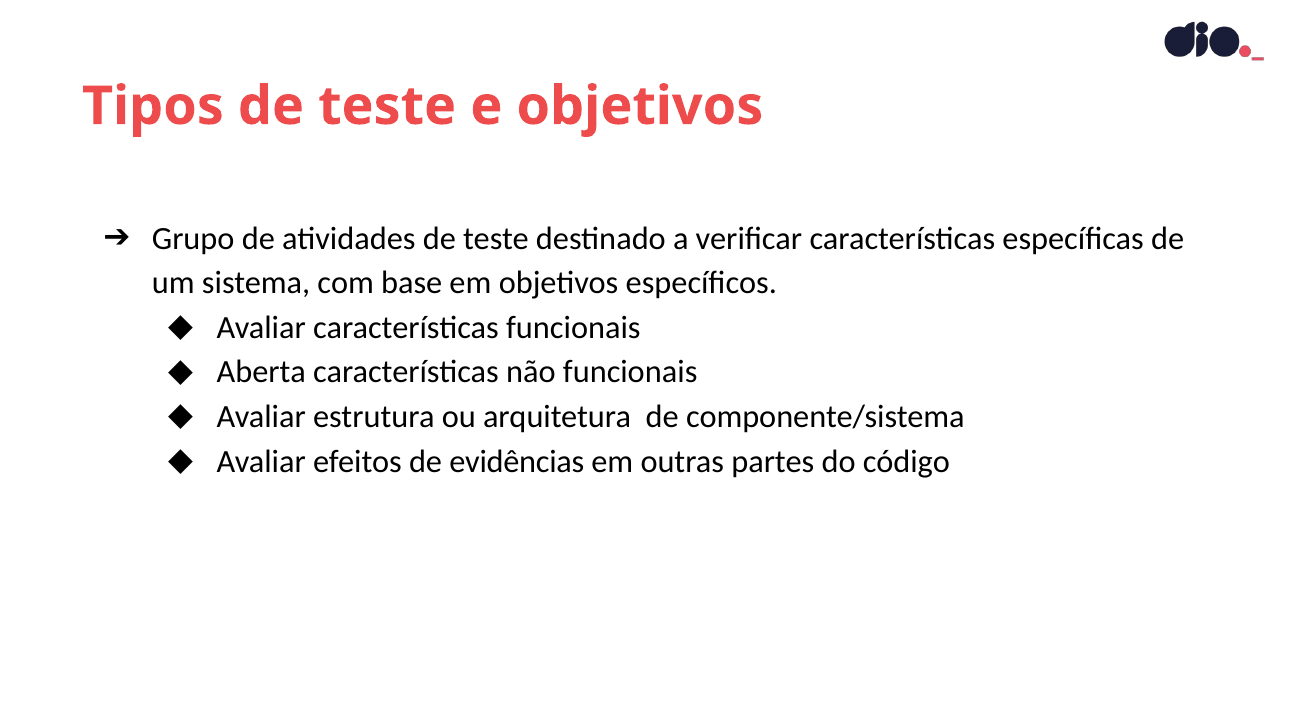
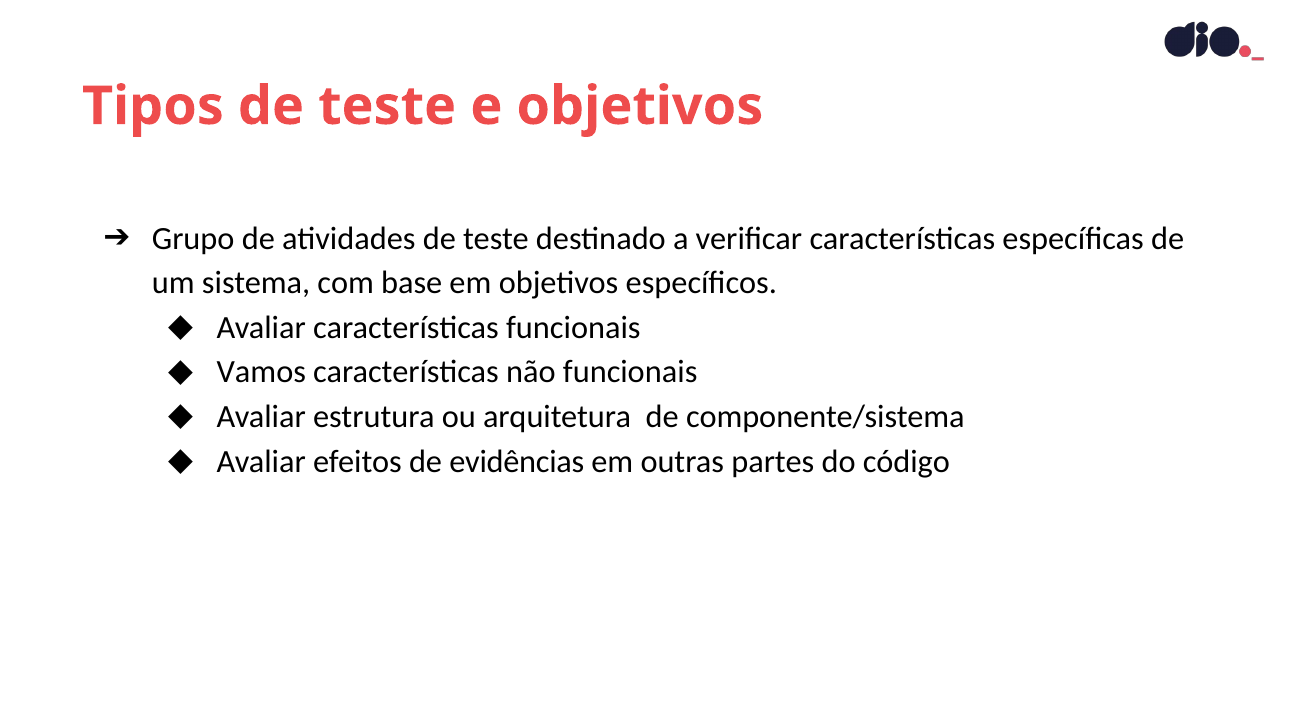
Aberta: Aberta -> Vamos
